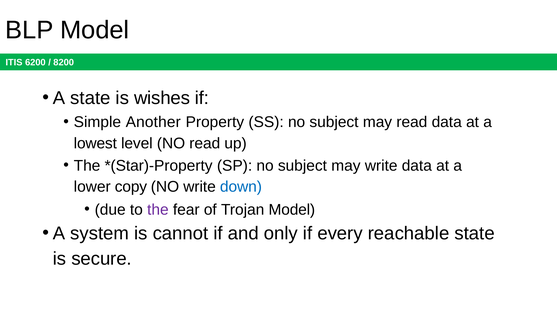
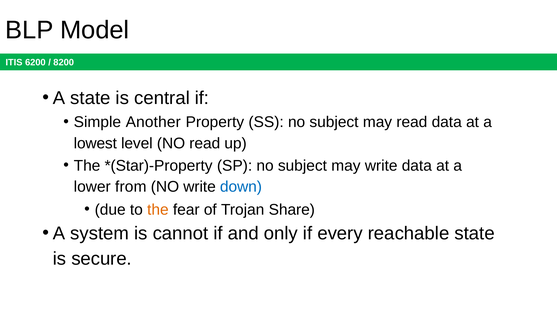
wishes: wishes -> central
copy: copy -> from
the at (158, 210) colour: purple -> orange
Trojan Model: Model -> Share
